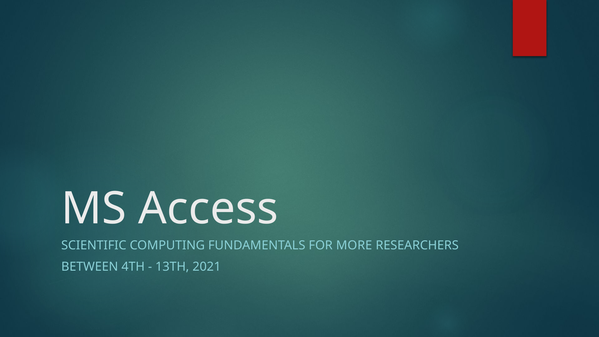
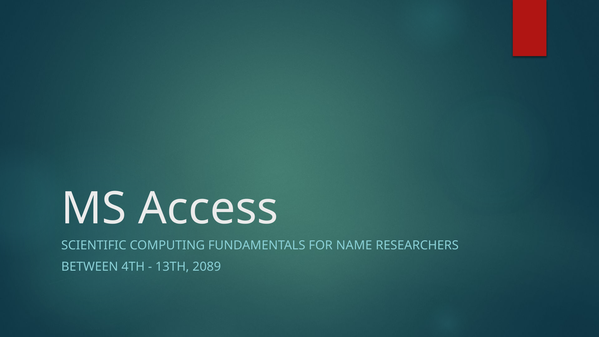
MORE: MORE -> NAME
2021: 2021 -> 2089
